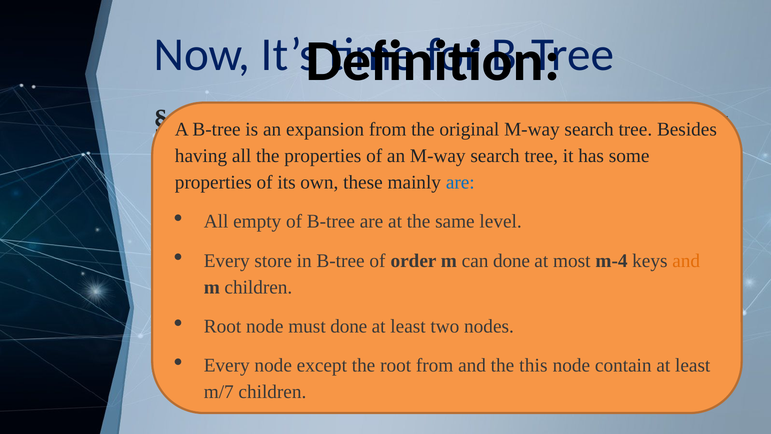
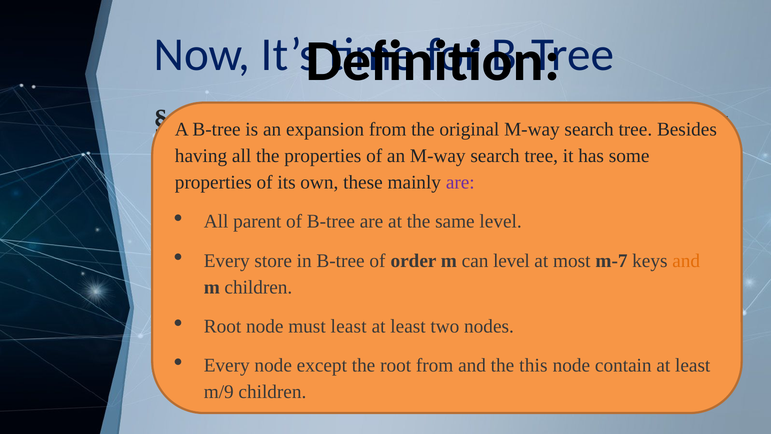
are at (460, 182) colour: blue -> purple
empty: empty -> parent
can done: done -> level
m-4: m-4 -> m-7
must done: done -> least
m/7: m/7 -> m/9
